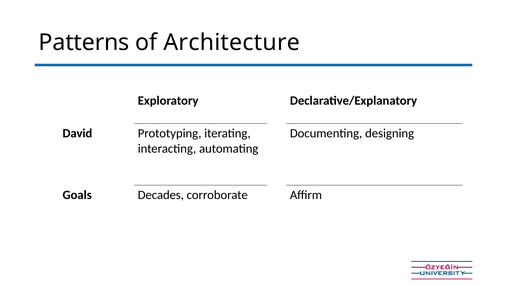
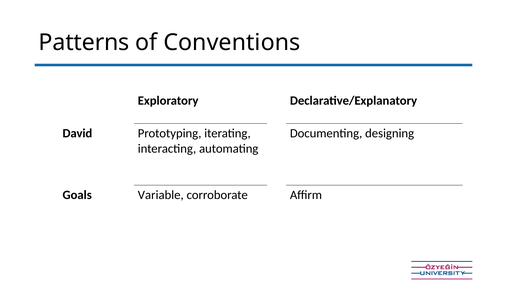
Architecture: Architecture -> Conventions
Decades: Decades -> Variable
